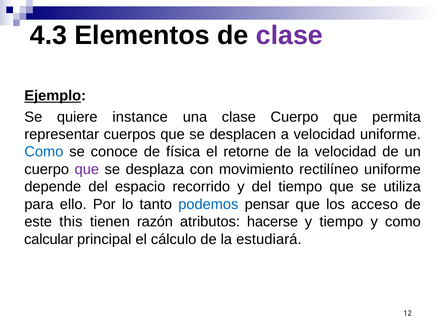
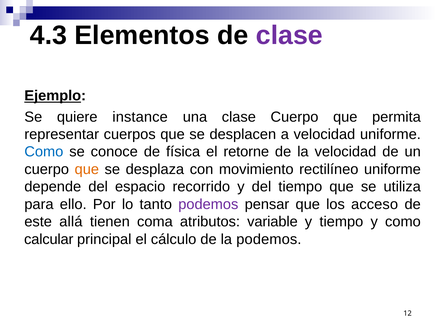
que at (87, 170) colour: purple -> orange
podemos at (208, 205) colour: blue -> purple
this: this -> allá
razón: razón -> coma
hacerse: hacerse -> variable
la estudiará: estudiará -> podemos
